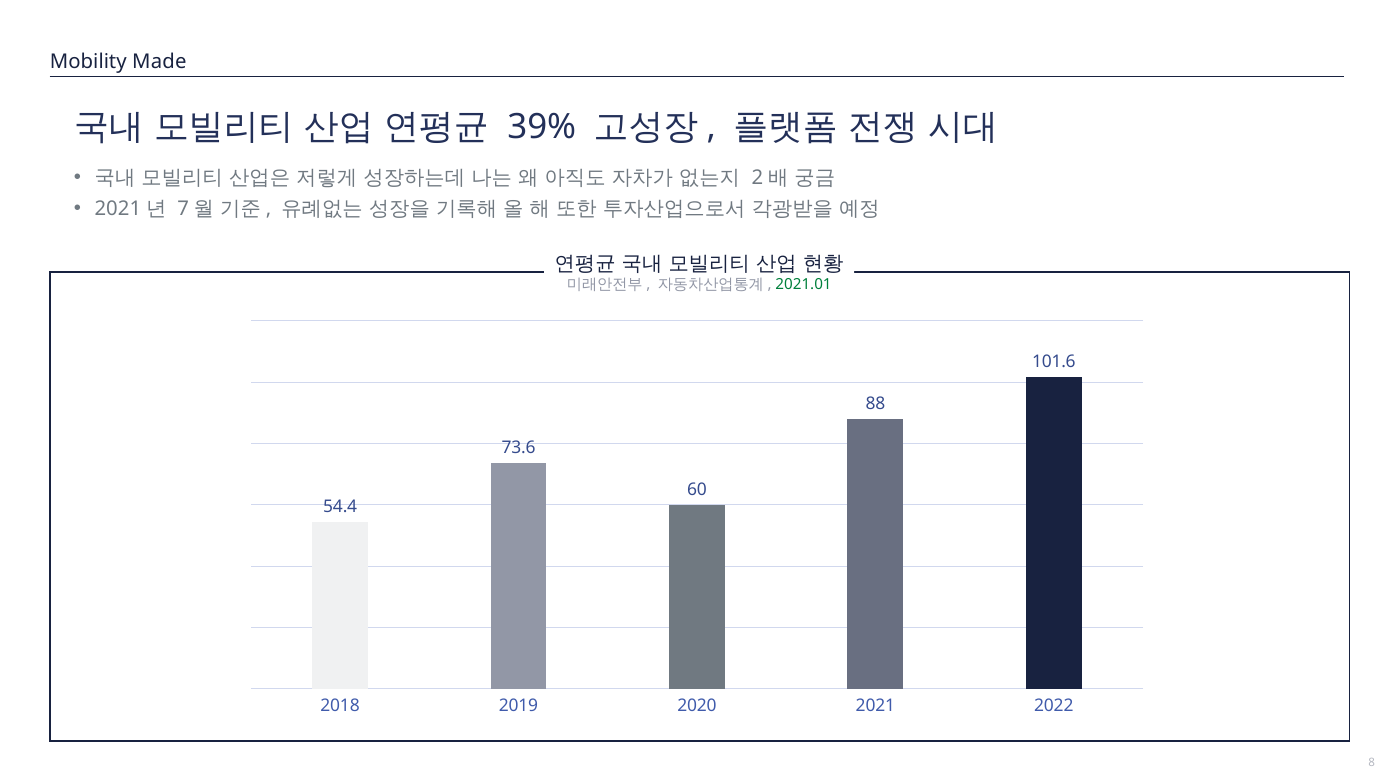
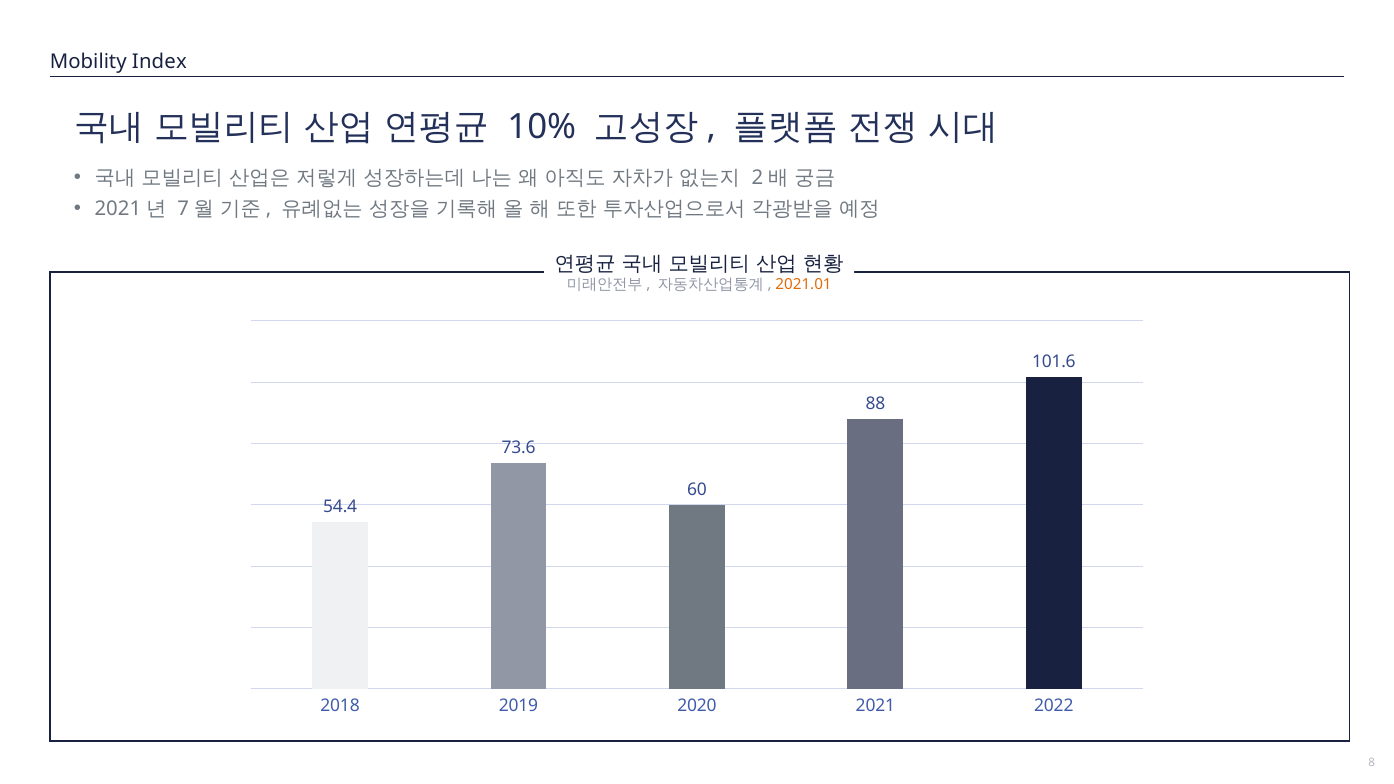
Made: Made -> Index
39%: 39% -> 10%
2021.01 colour: green -> orange
